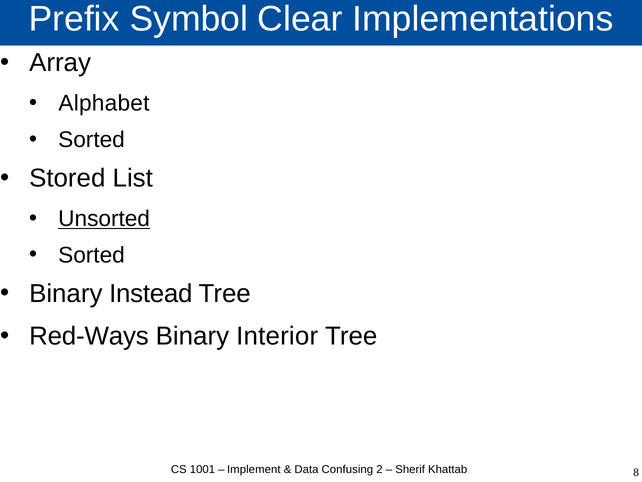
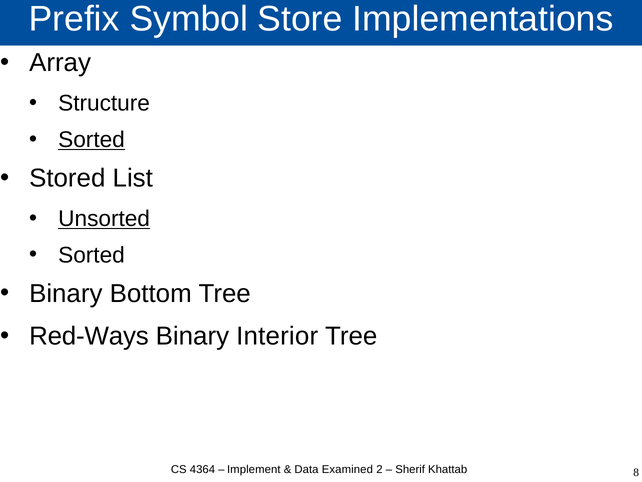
Clear: Clear -> Store
Alphabet: Alphabet -> Structure
Sorted at (92, 140) underline: none -> present
Instead: Instead -> Bottom
1001: 1001 -> 4364
Confusing: Confusing -> Examined
